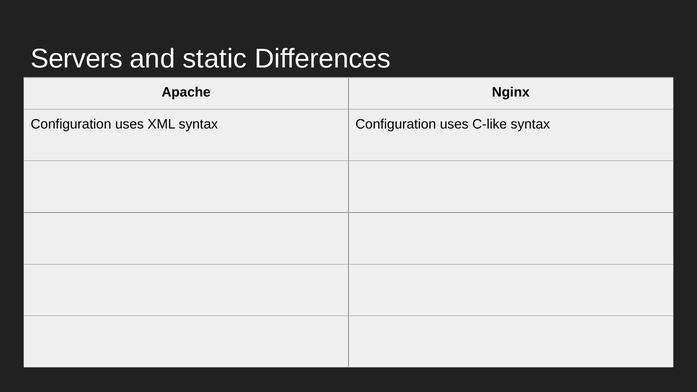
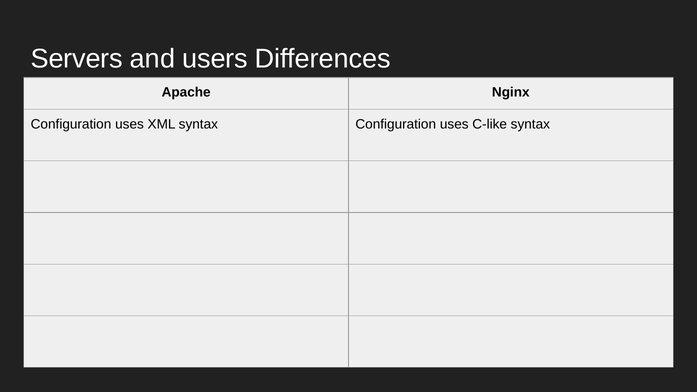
static: static -> users
